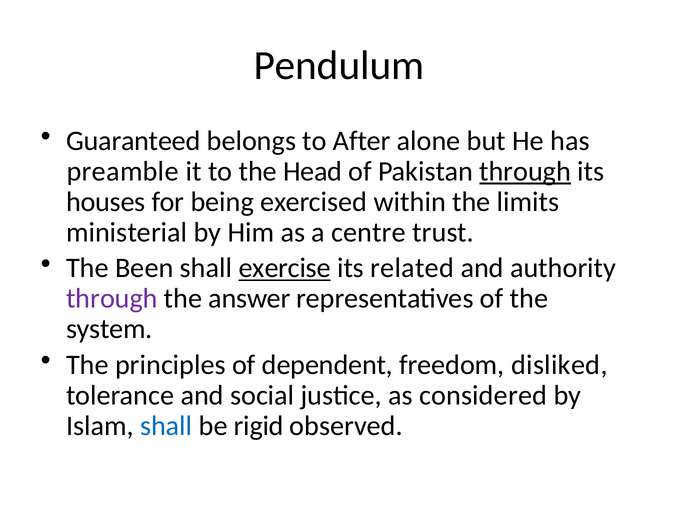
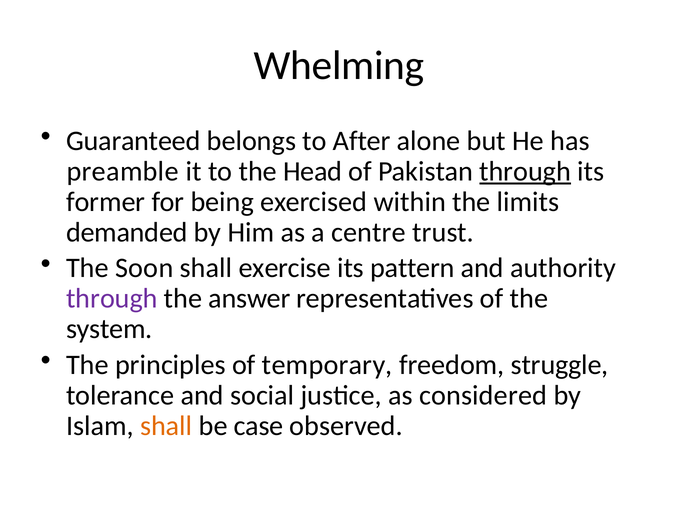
Pendulum: Pendulum -> Whelming
houses: houses -> former
ministerial: ministerial -> demanded
Been: Been -> Soon
exercise underline: present -> none
related: related -> pattern
dependent: dependent -> temporary
disliked: disliked -> struggle
shall at (166, 426) colour: blue -> orange
rigid: rigid -> case
